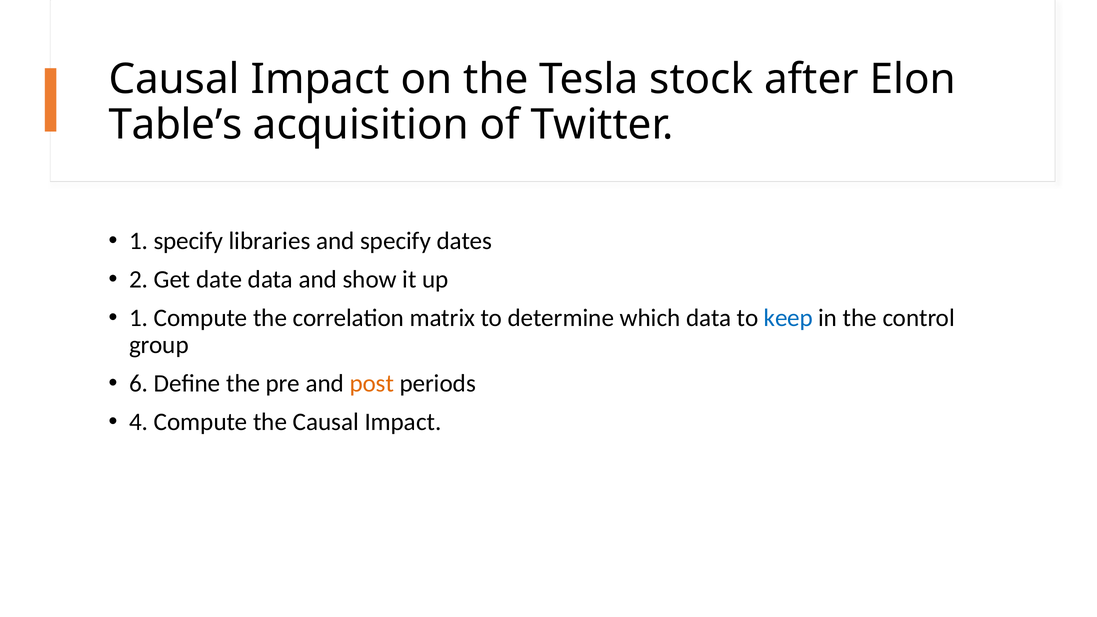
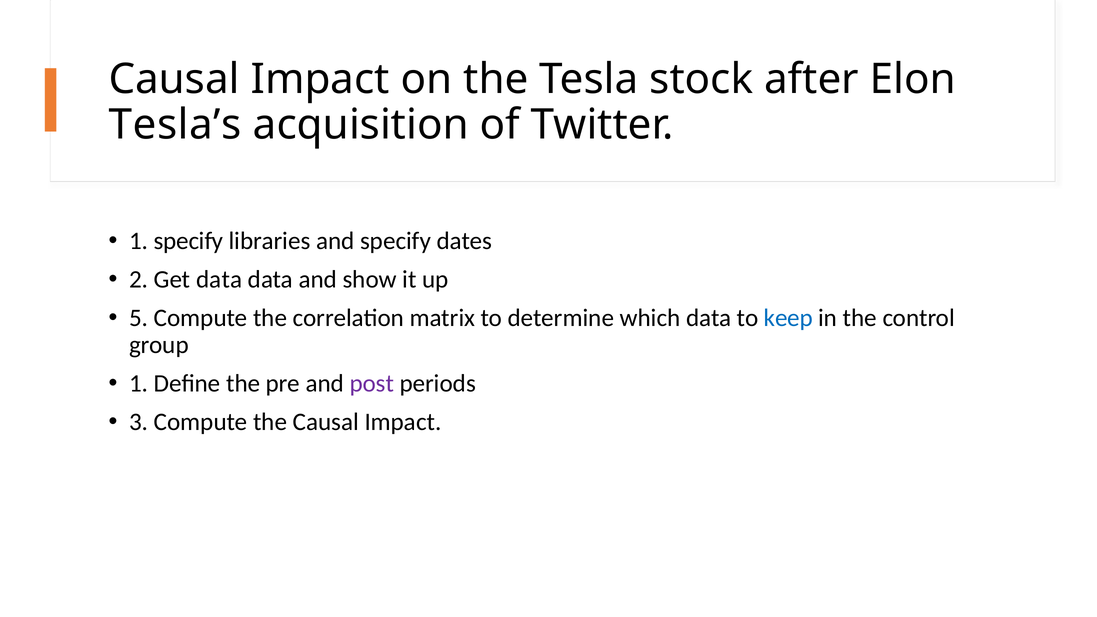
Table’s: Table’s -> Tesla’s
Get date: date -> data
1 at (139, 318): 1 -> 5
6 at (139, 384): 6 -> 1
post colour: orange -> purple
4: 4 -> 3
